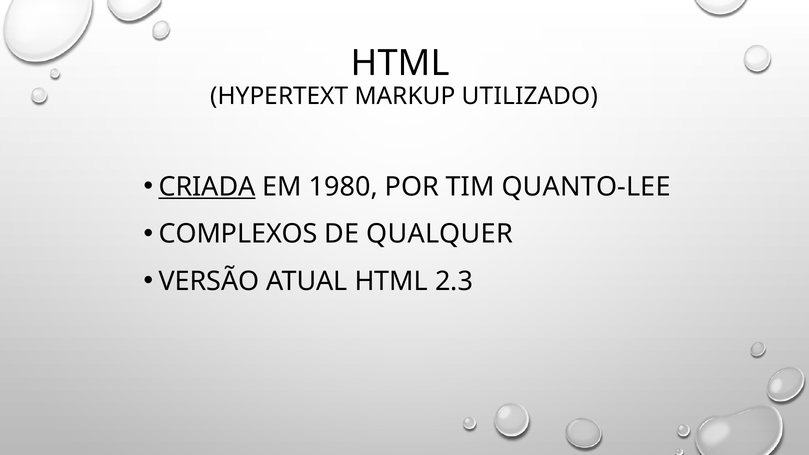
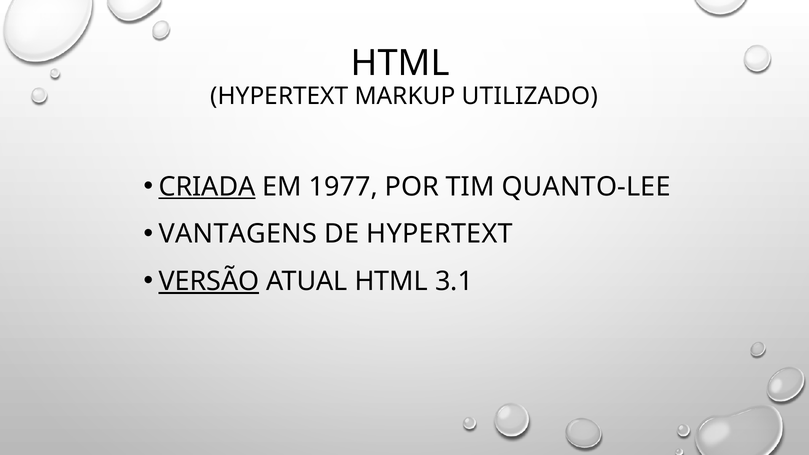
1980: 1980 -> 1977
COMPLEXOS: COMPLEXOS -> VANTAGENS
DE QUALQUER: QUALQUER -> HYPERTEXT
VERSÃO underline: none -> present
2.3: 2.3 -> 3.1
